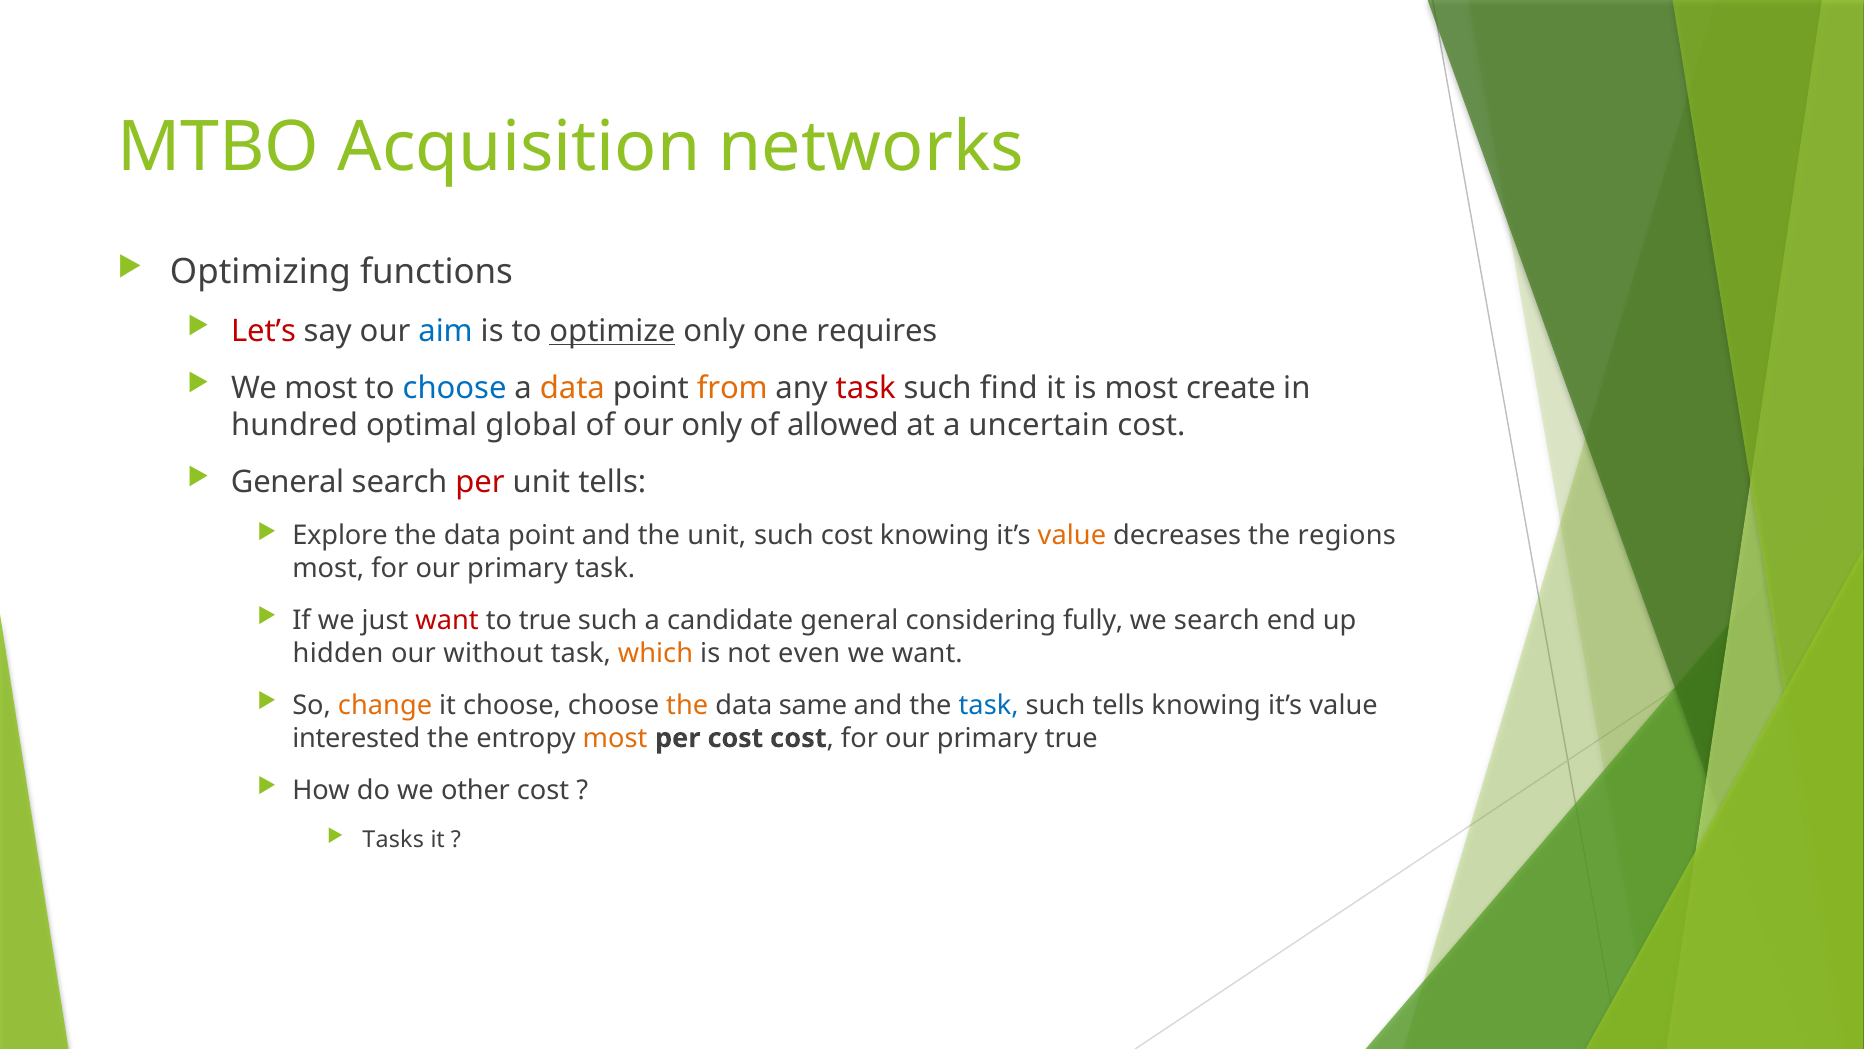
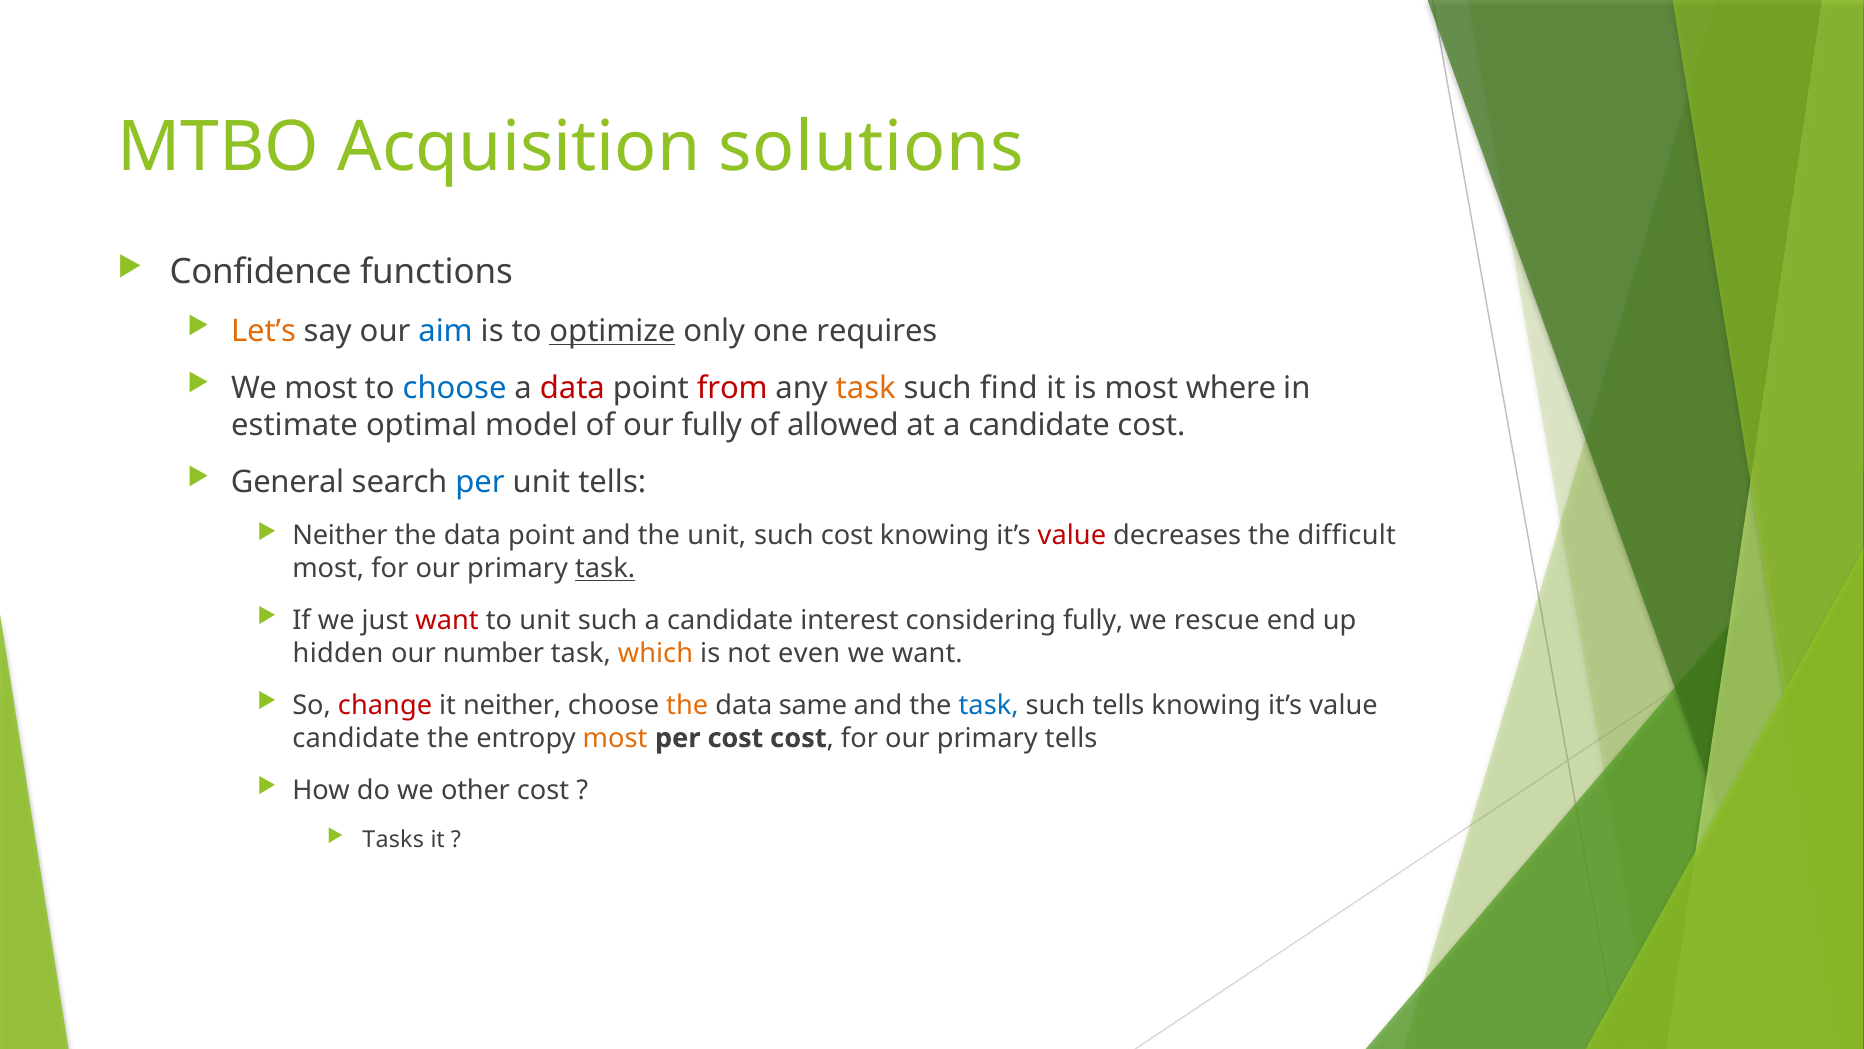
networks: networks -> solutions
Optimizing: Optimizing -> Confidence
Let’s colour: red -> orange
data at (572, 388) colour: orange -> red
from colour: orange -> red
task at (866, 388) colour: red -> orange
create: create -> where
hundred: hundred -> estimate
global: global -> model
our only: only -> fully
at a uncertain: uncertain -> candidate
per at (480, 482) colour: red -> blue
Explore at (340, 536): Explore -> Neither
value at (1072, 536) colour: orange -> red
regions: regions -> difficult
task at (605, 568) underline: none -> present
to true: true -> unit
candidate general: general -> interest
we search: search -> rescue
without: without -> number
change colour: orange -> red
it choose: choose -> neither
interested at (356, 738): interested -> candidate
primary true: true -> tells
